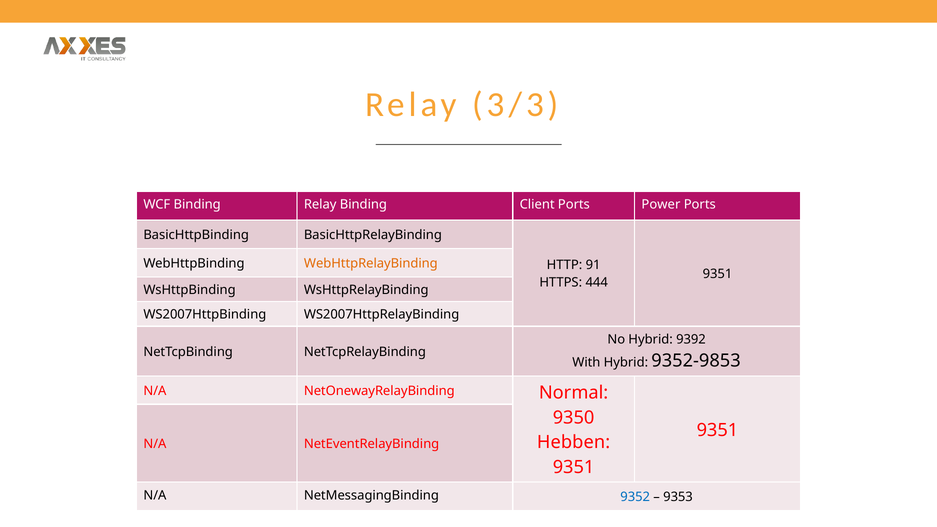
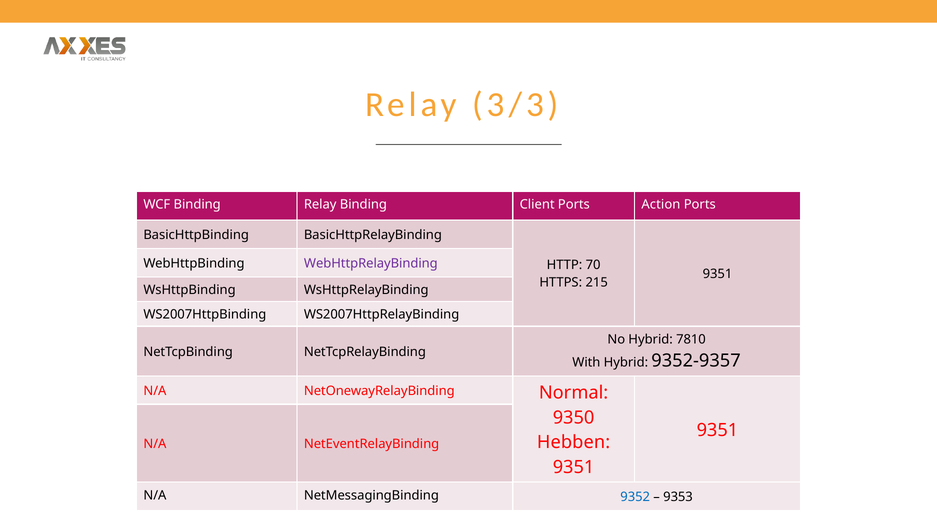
Power: Power -> Action
WebHttpRelayBinding colour: orange -> purple
91: 91 -> 70
444: 444 -> 215
9392: 9392 -> 7810
9352-9853: 9352-9853 -> 9352-9357
